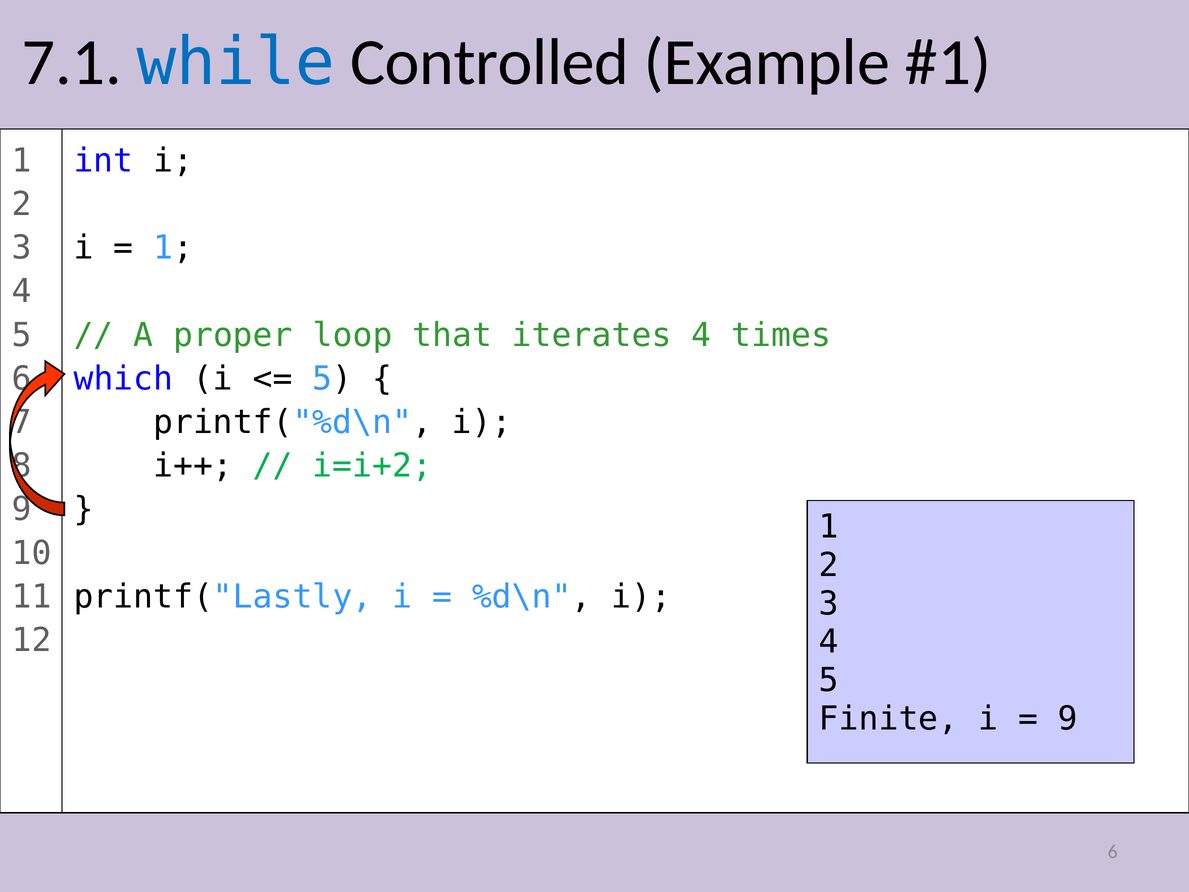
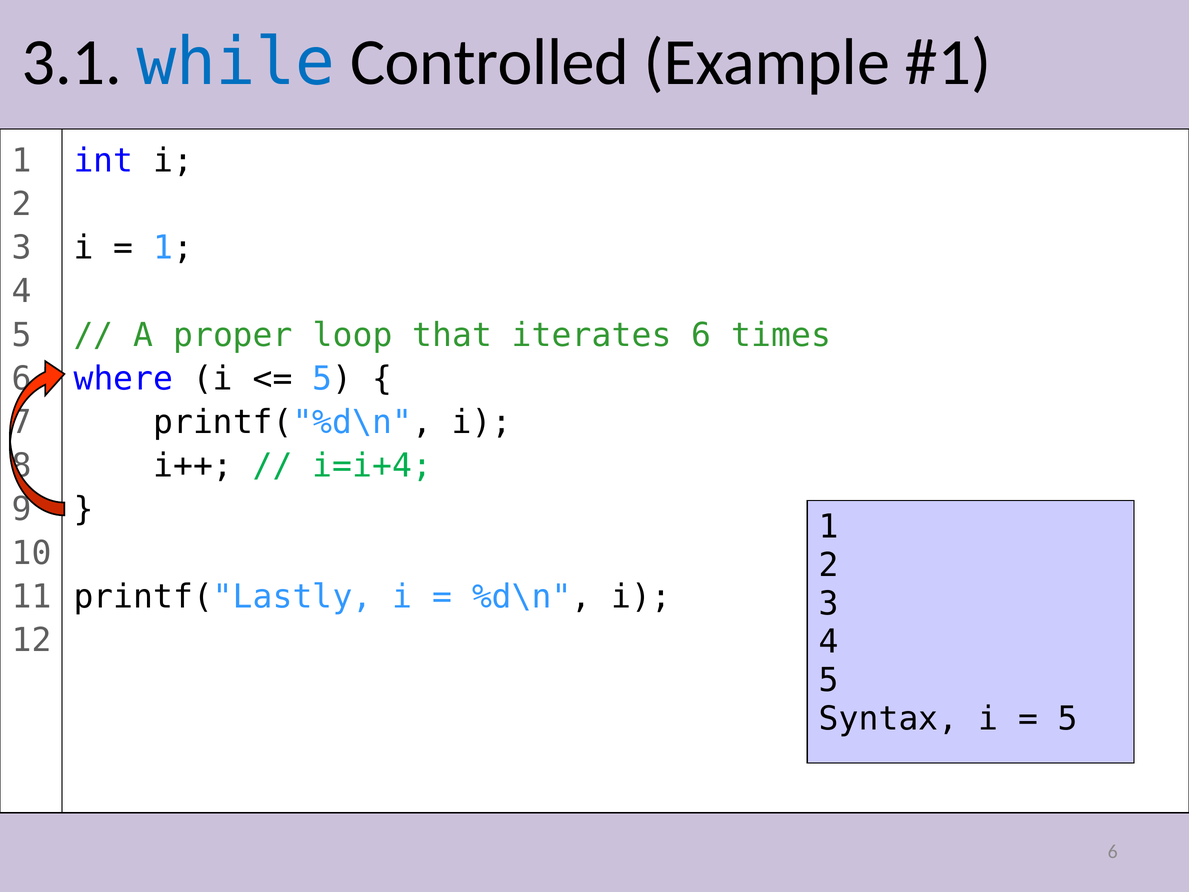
7.1: 7.1 -> 3.1
iterates 4: 4 -> 6
which: which -> where
i=i+2: i=i+2 -> i=i+4
Finite: Finite -> Syntax
9 at (1068, 719): 9 -> 5
